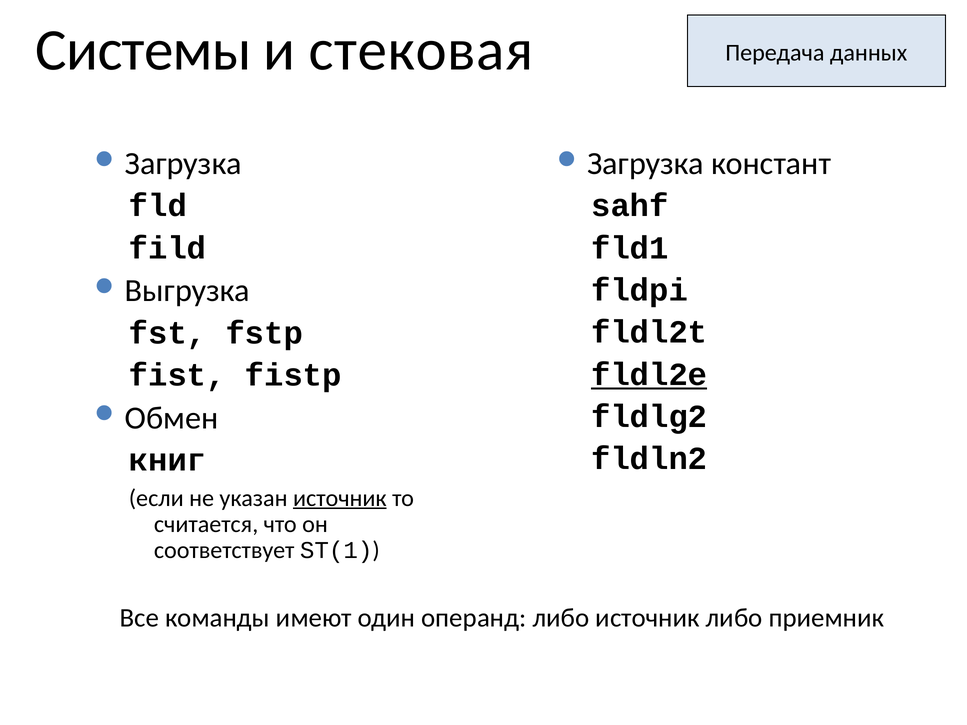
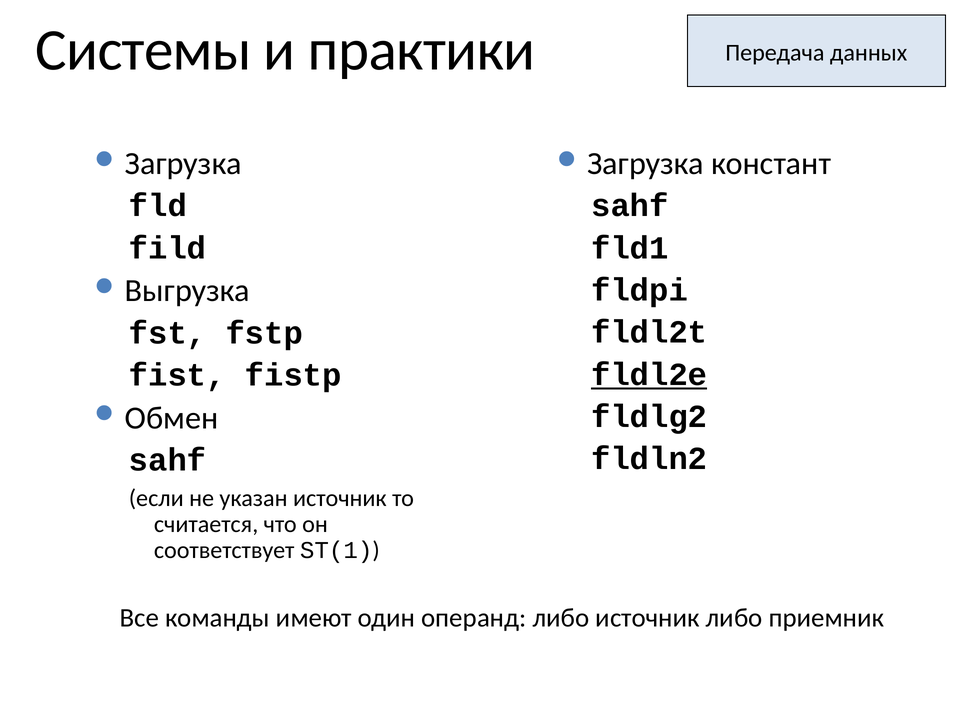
стековая: стековая -> практики
книг at (168, 460): книг -> sahf
источник at (340, 498) underline: present -> none
